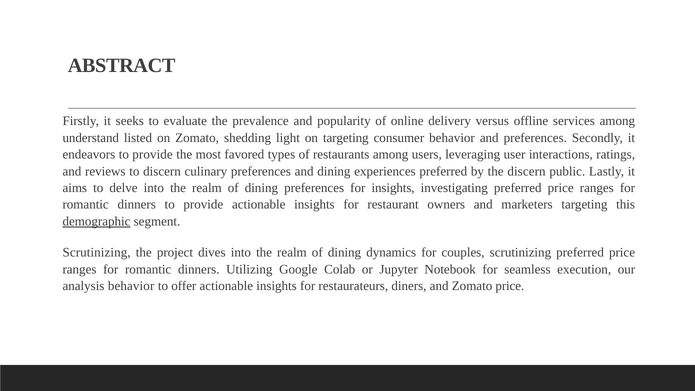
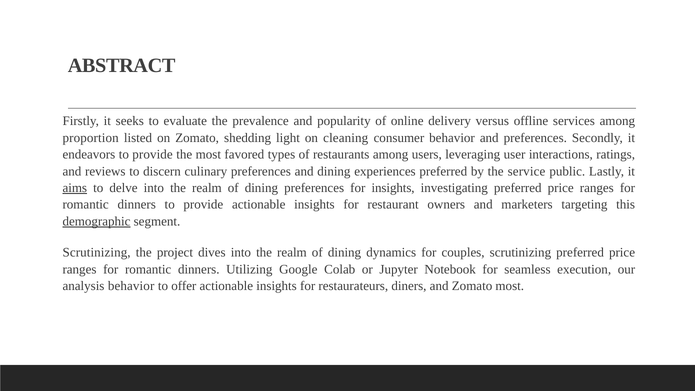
understand: understand -> proportion
on targeting: targeting -> cleaning
the discern: discern -> service
aims underline: none -> present
Zomato price: price -> most
